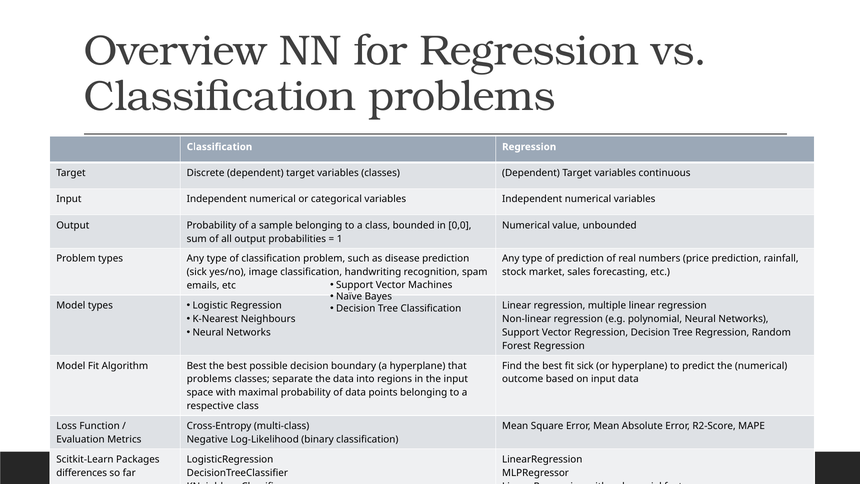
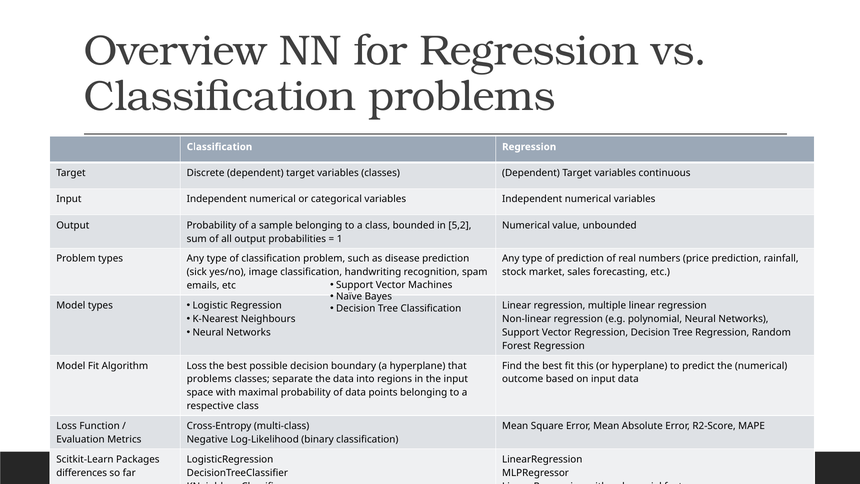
0,0: 0,0 -> 5,2
Algorithm Best: Best -> Loss
fit sick: sick -> this
